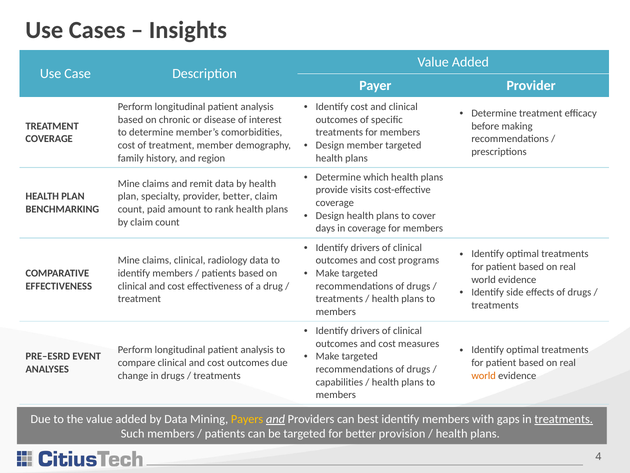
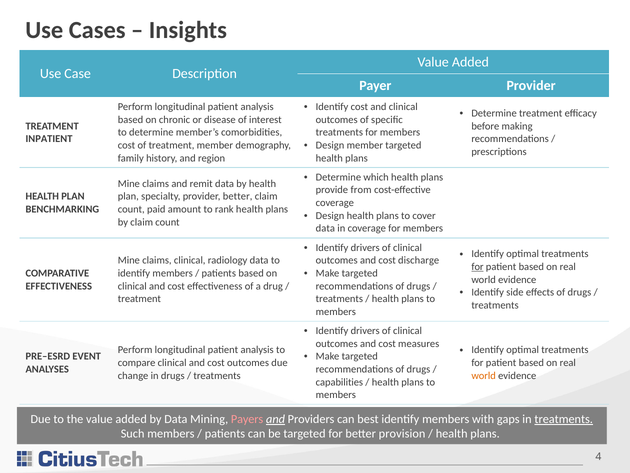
COVERAGE at (49, 139): COVERAGE -> INPATIENT
visits: visits -> from
days at (325, 228): days -> data
programs: programs -> discharge
for at (477, 267) underline: none -> present
Payers colour: yellow -> pink
